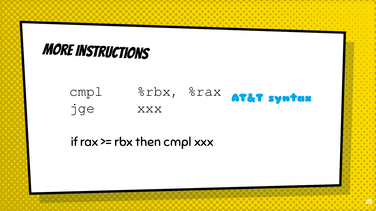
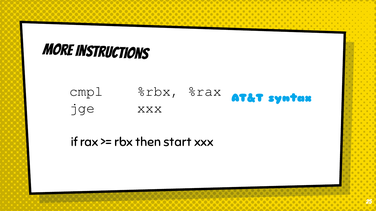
then cmpl: cmpl -> start
